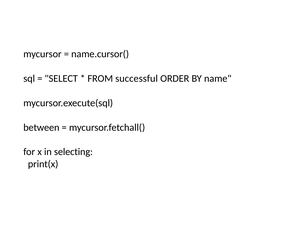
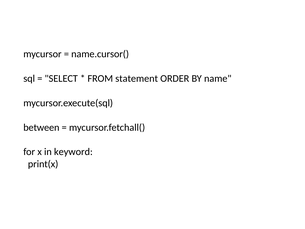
successful: successful -> statement
selecting: selecting -> keyword
